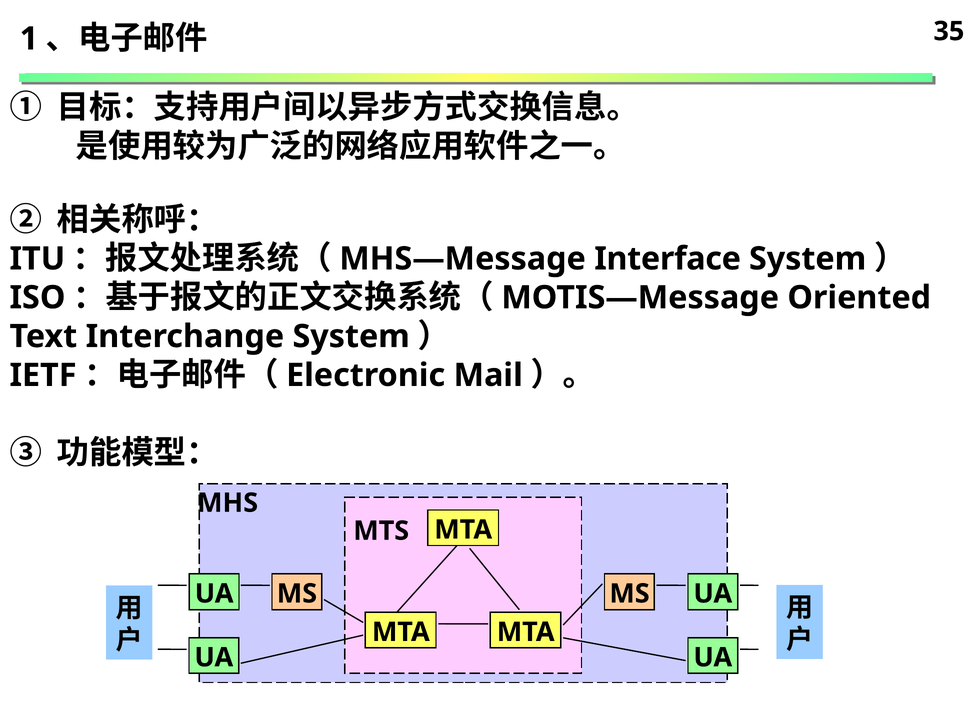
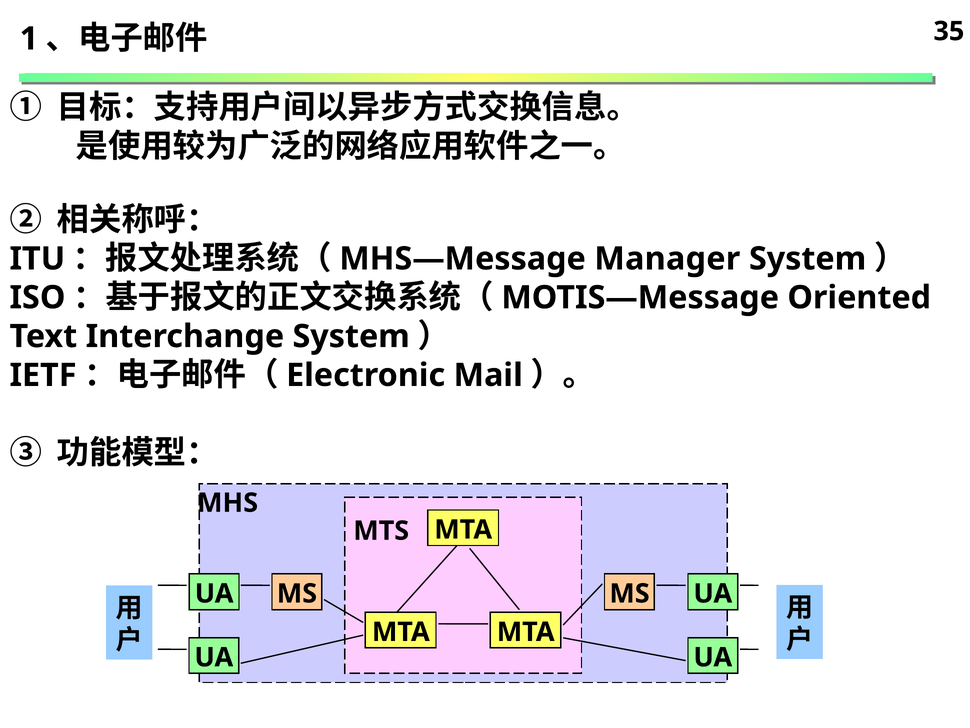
Interface: Interface -> Manager
